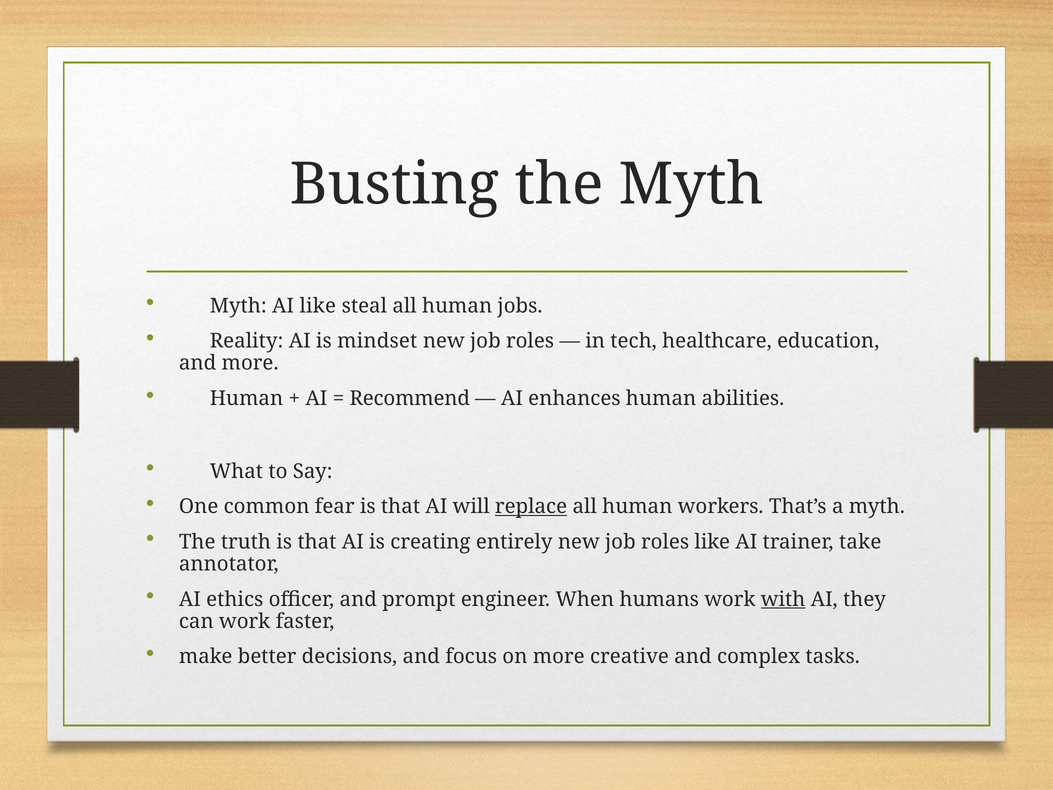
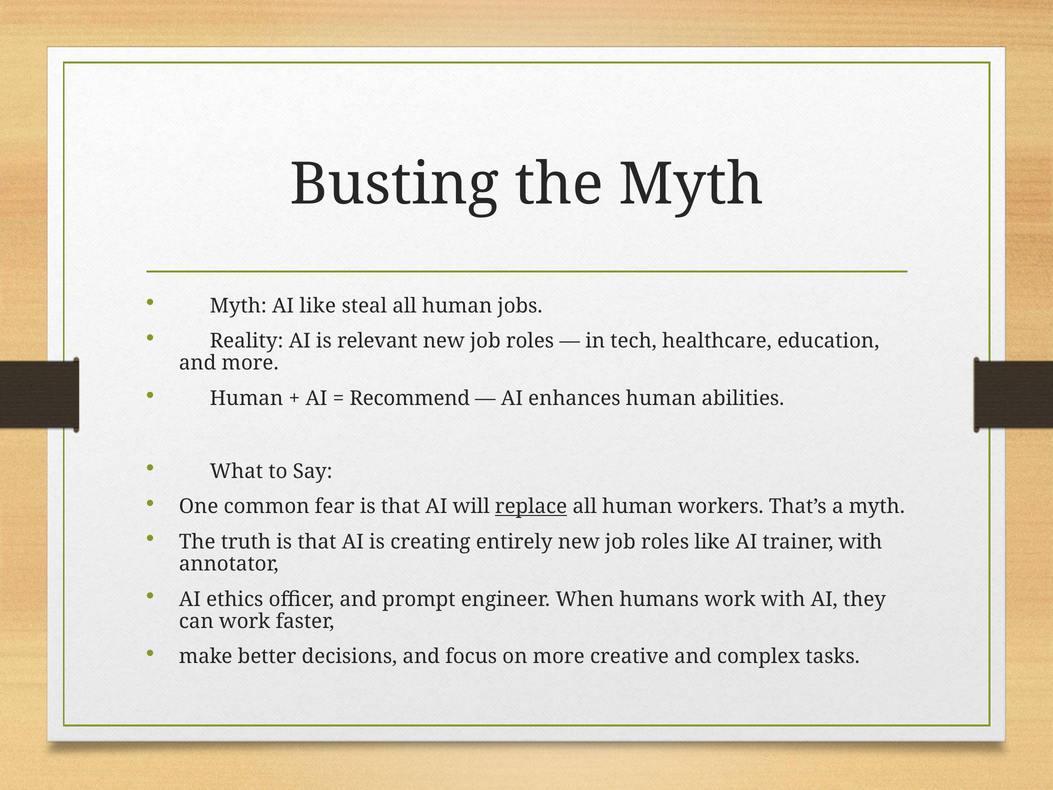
mindset: mindset -> relevant
trainer take: take -> with
with at (783, 599) underline: present -> none
